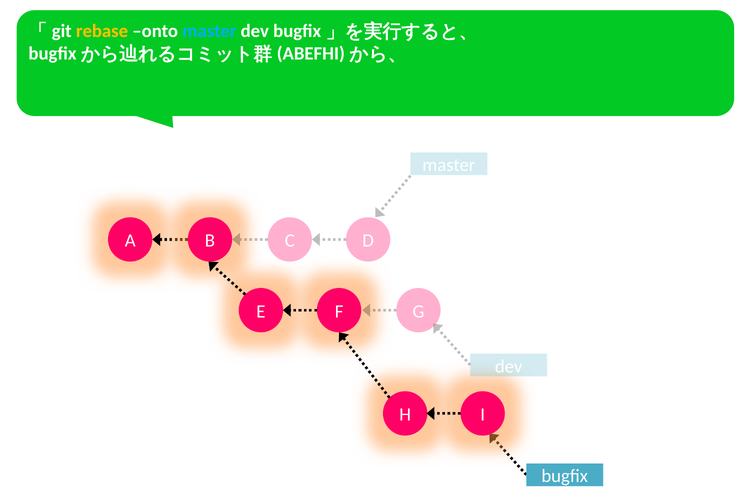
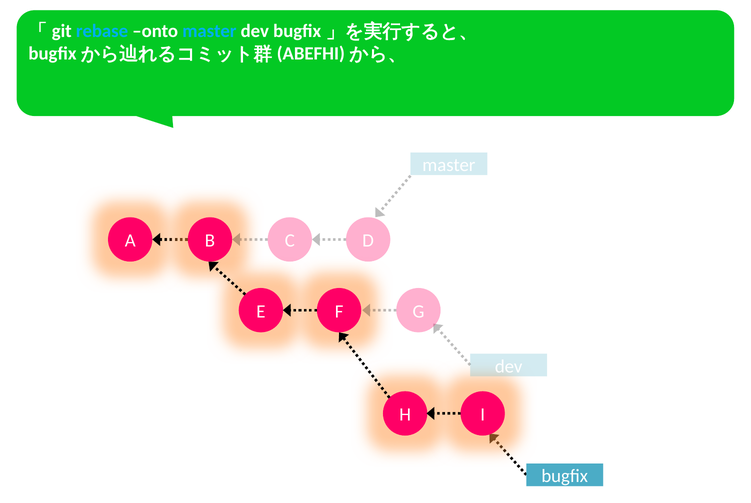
rebase colour: yellow -> light blue
